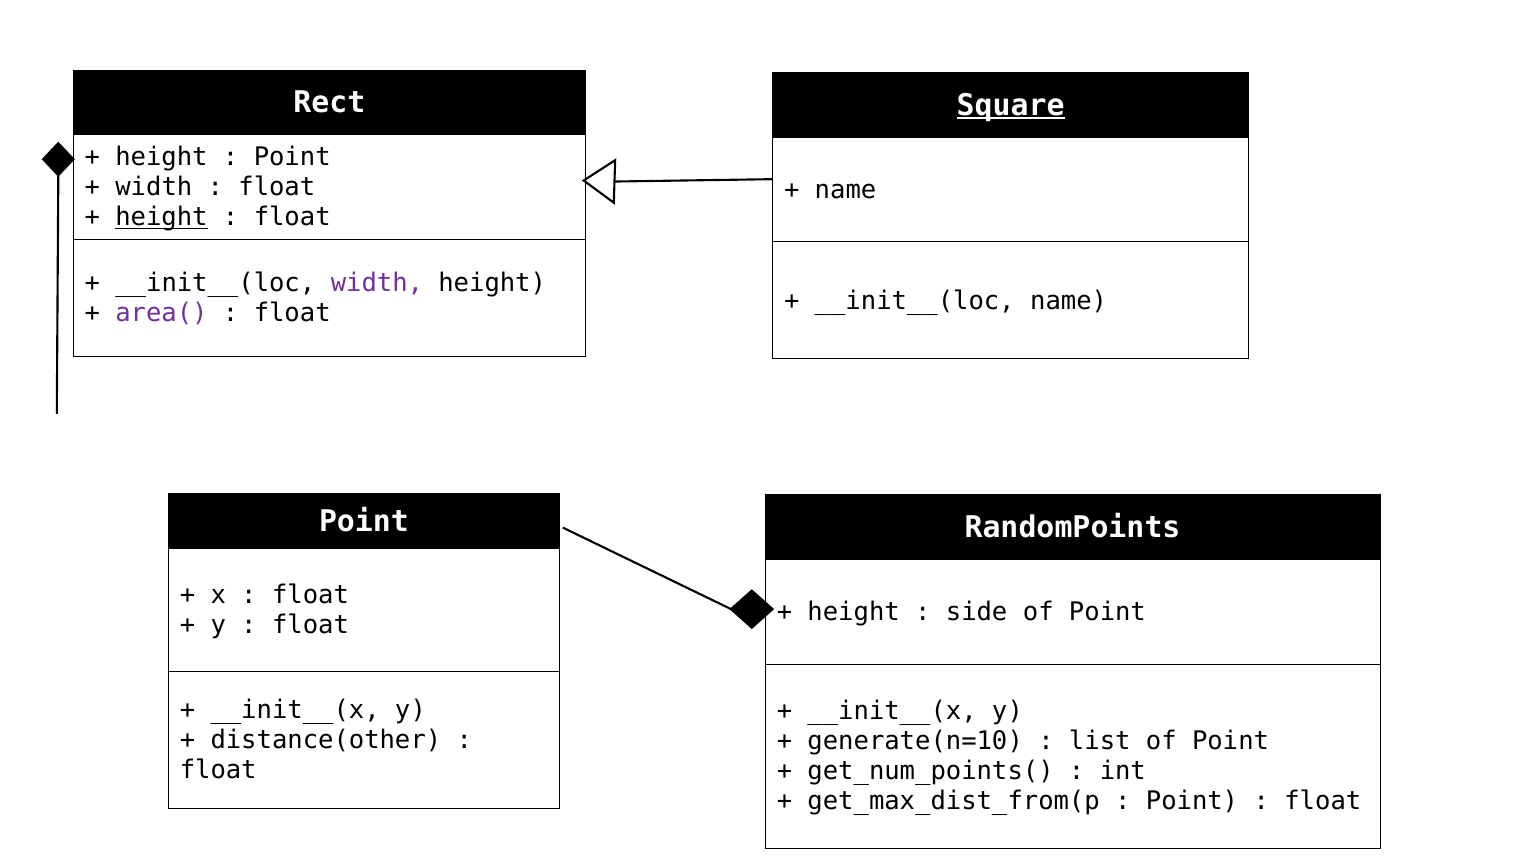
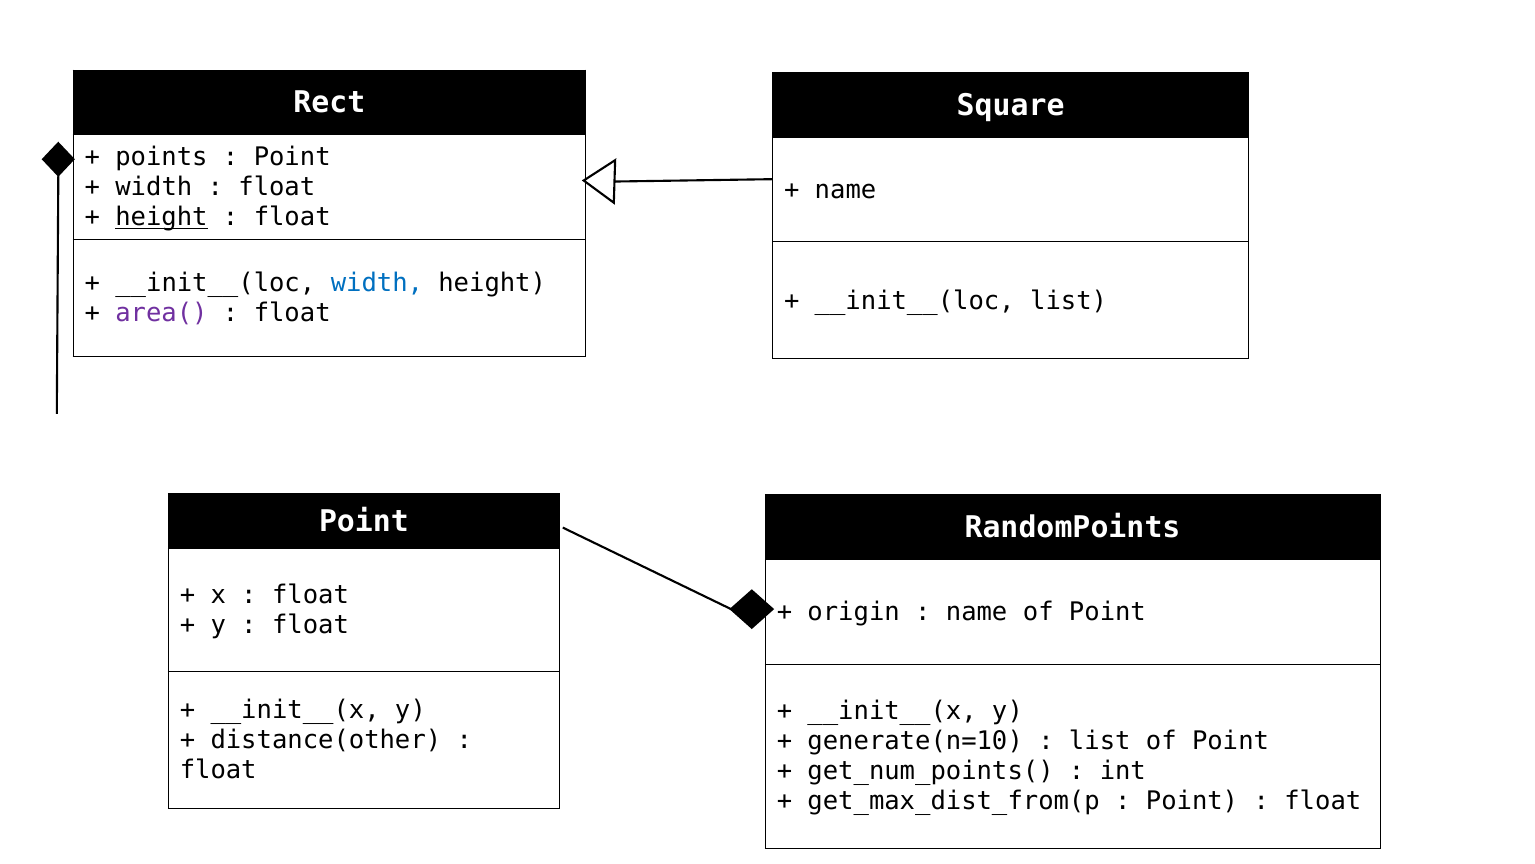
Square underline: present -> none
height at (161, 157): height -> points
width at (377, 283) colour: purple -> blue
name at (1069, 300): name -> list
height at (854, 612): height -> origin
side at (977, 612): side -> name
